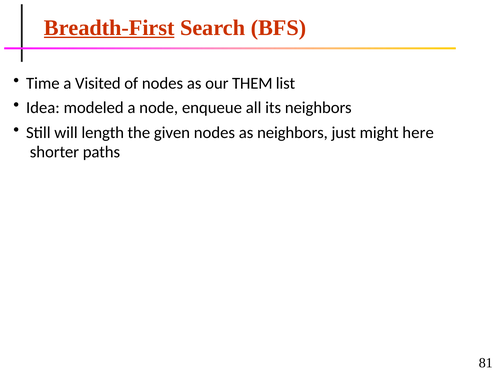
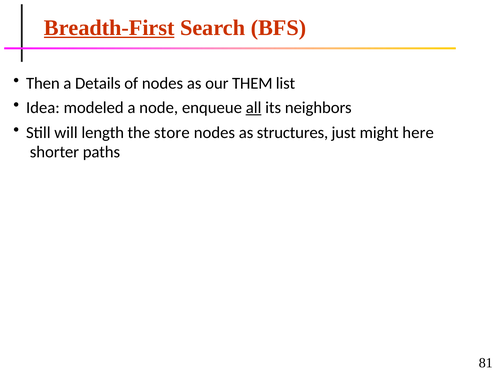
Time: Time -> Then
Visited: Visited -> Details
all underline: none -> present
given: given -> store
as neighbors: neighbors -> structures
